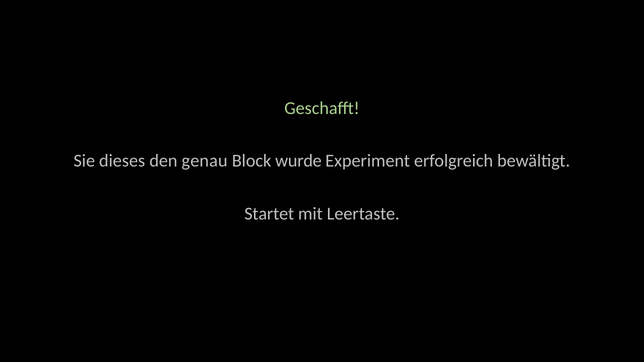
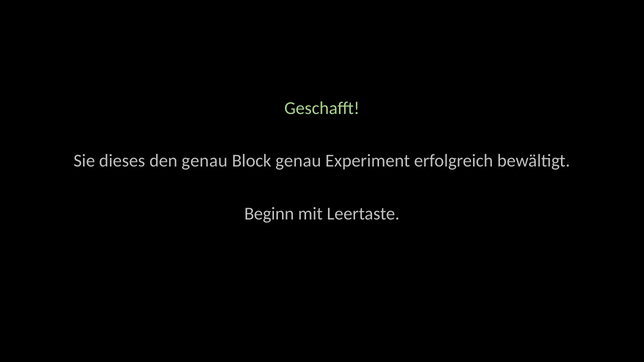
Block wurde: wurde -> genau
Startet: Startet -> Beginn
